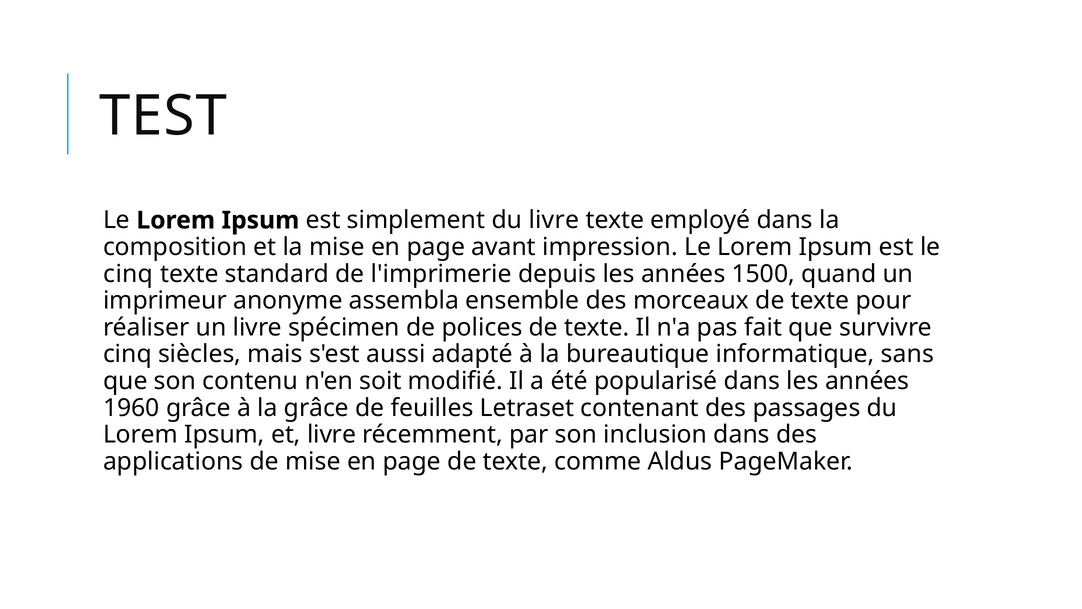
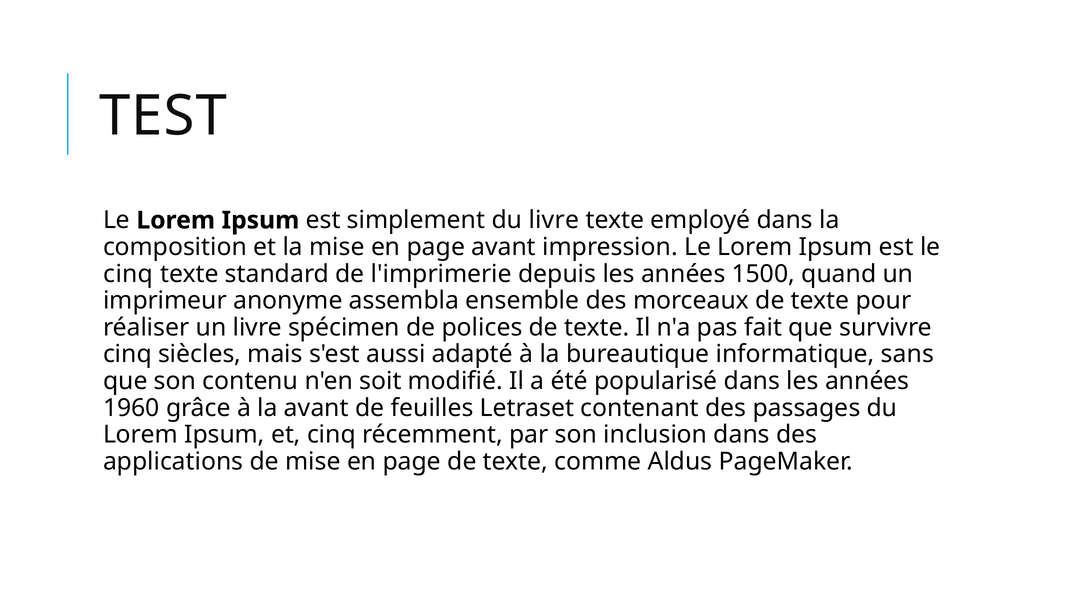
la grâce: grâce -> avant
et livre: livre -> cinq
